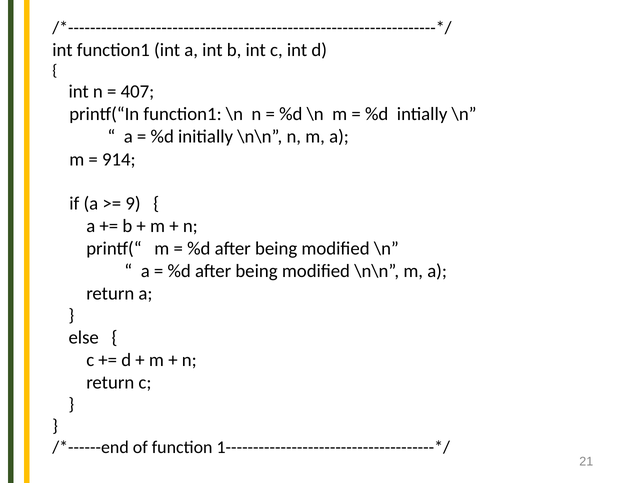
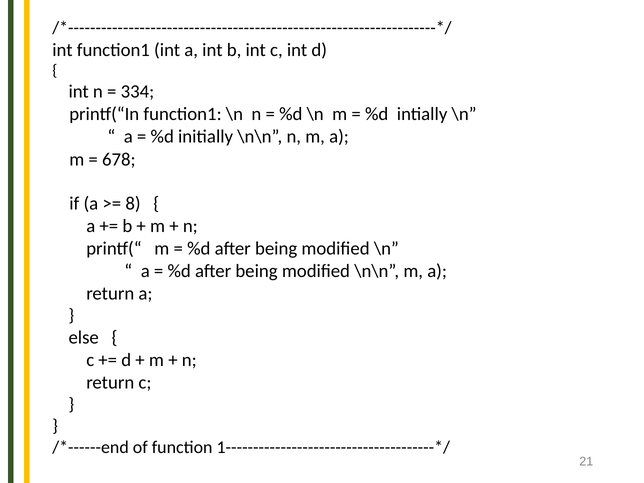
407: 407 -> 334
914: 914 -> 678
9: 9 -> 8
